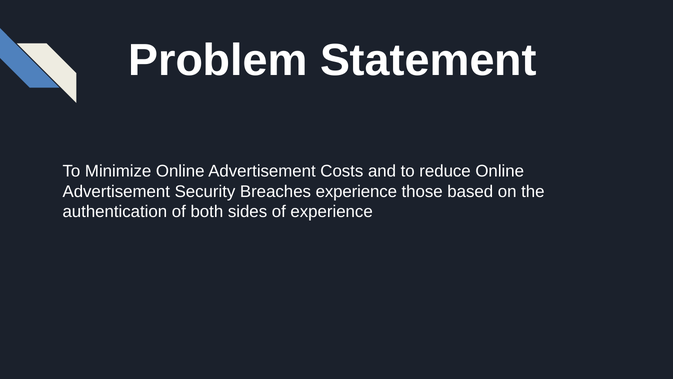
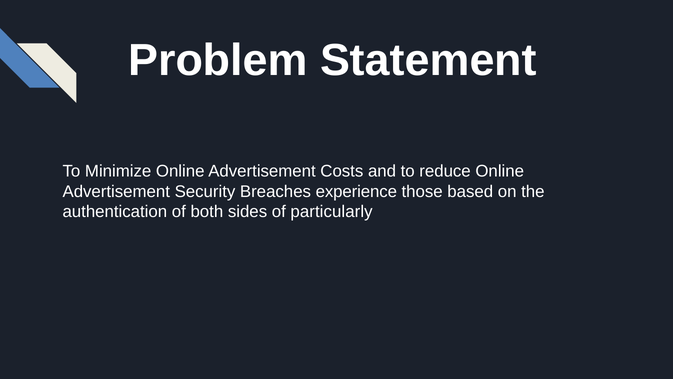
of experience: experience -> particularly
